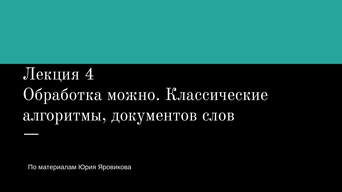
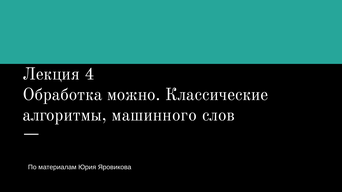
документов: документов -> машинного
